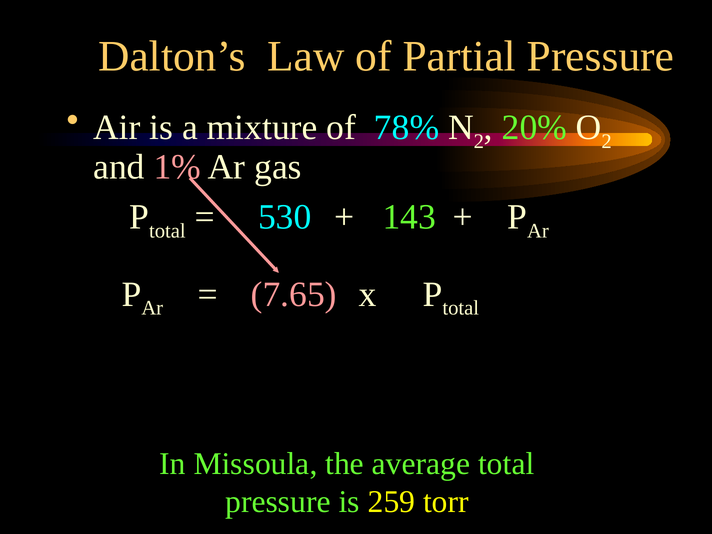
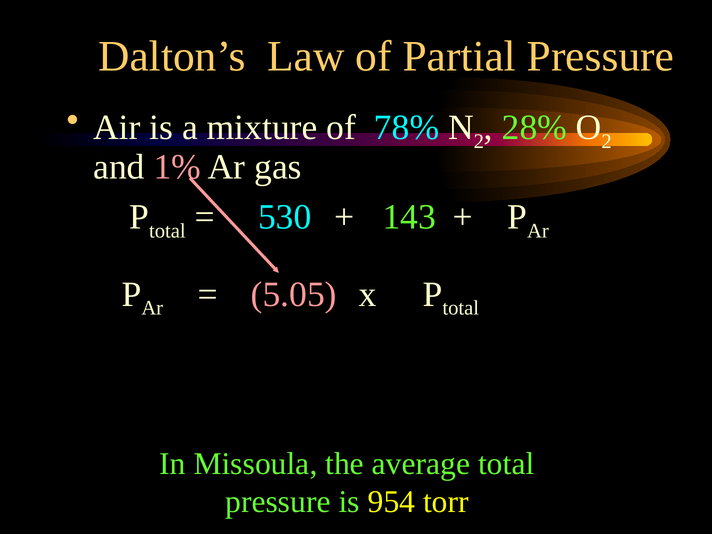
20%: 20% -> 28%
7.65: 7.65 -> 5.05
259: 259 -> 954
